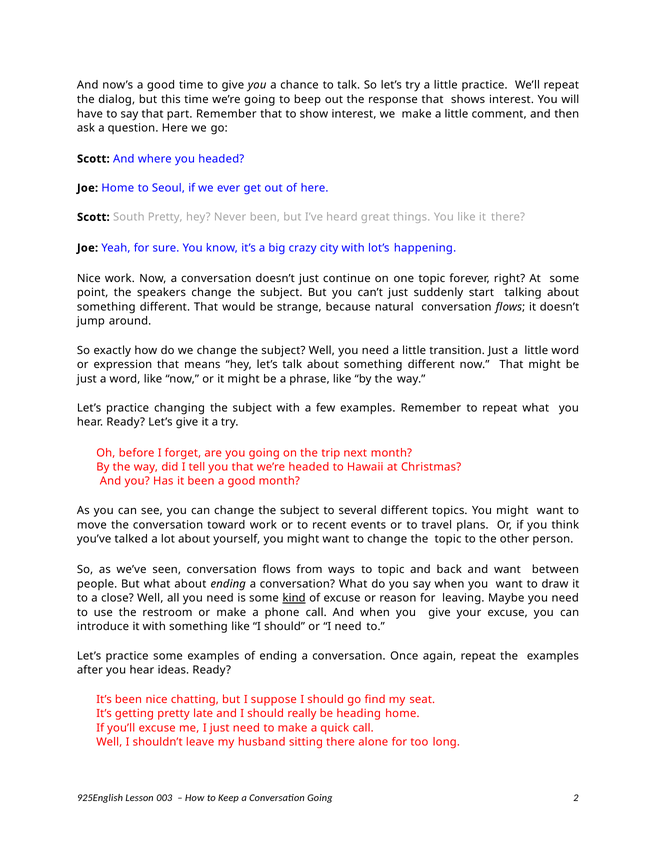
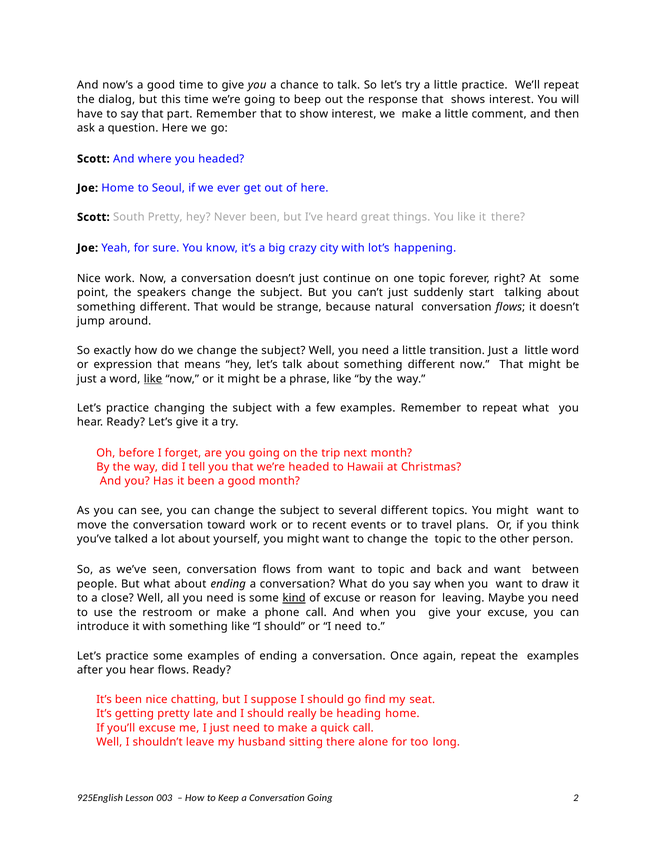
like at (153, 379) underline: none -> present
from ways: ways -> want
hear ideas: ideas -> flows
